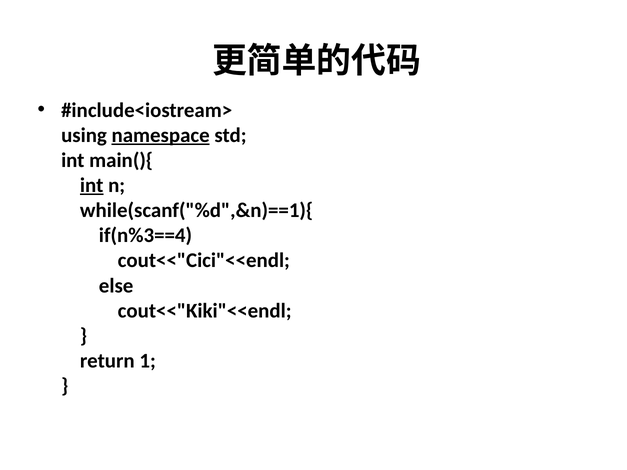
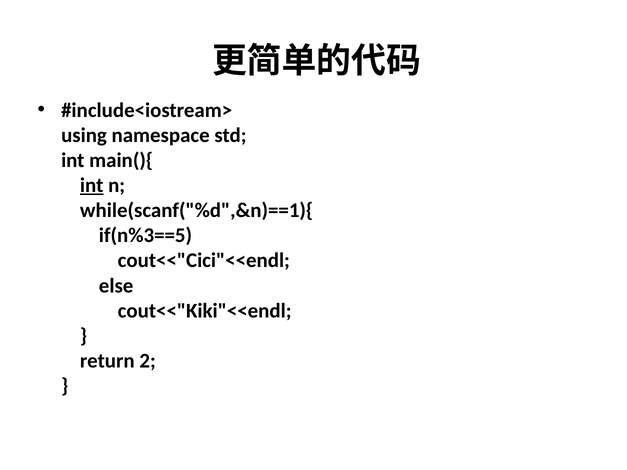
namespace underline: present -> none
if(n%3==4: if(n%3==4 -> if(n%3==5
1: 1 -> 2
